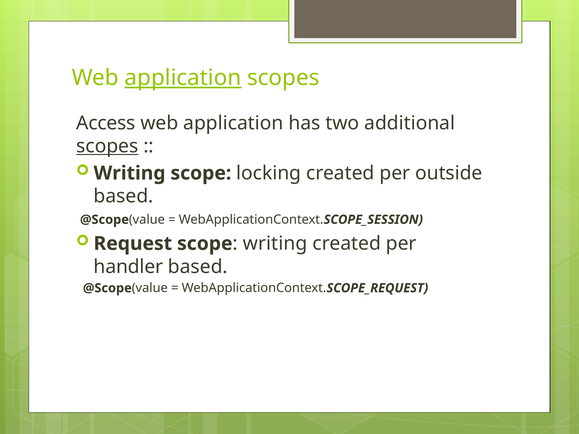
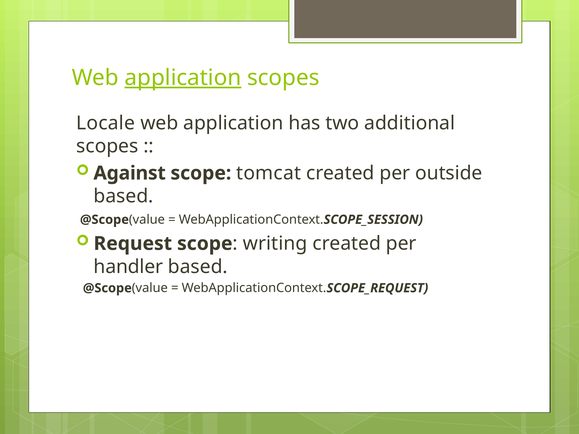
Access: Access -> Locale
scopes at (107, 146) underline: present -> none
Writing at (130, 173): Writing -> Against
locking: locking -> tomcat
